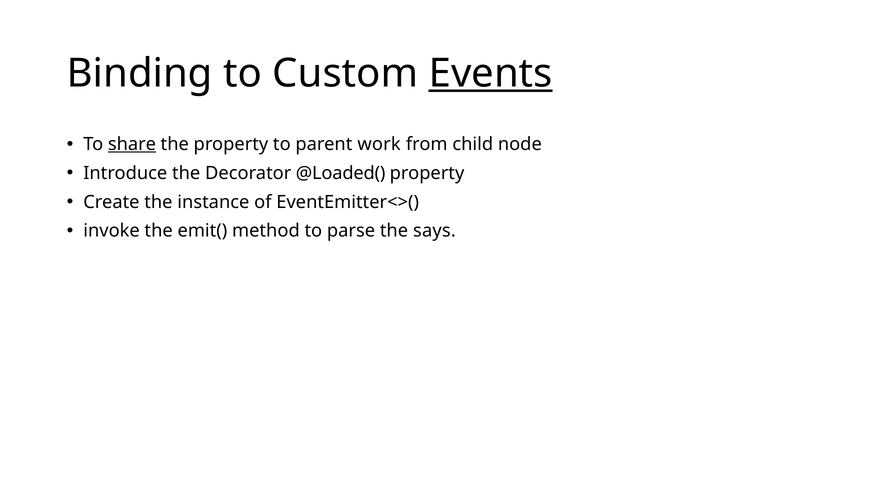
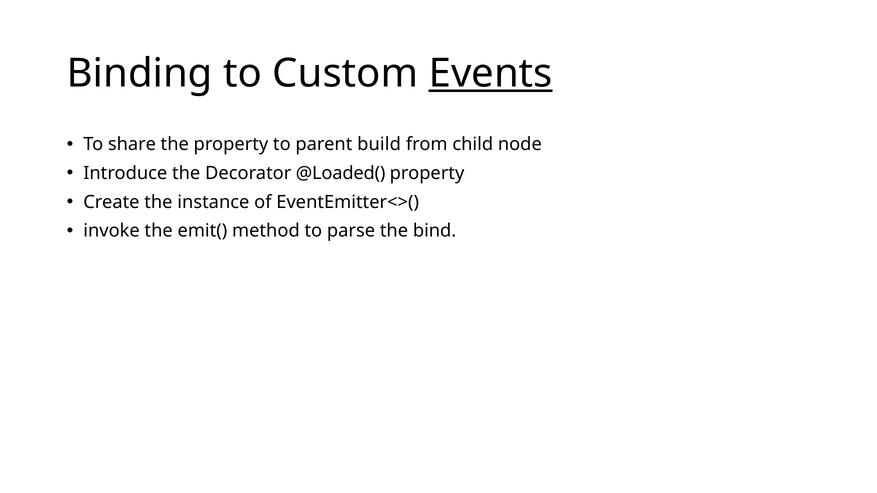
share underline: present -> none
work: work -> build
says: says -> bind
